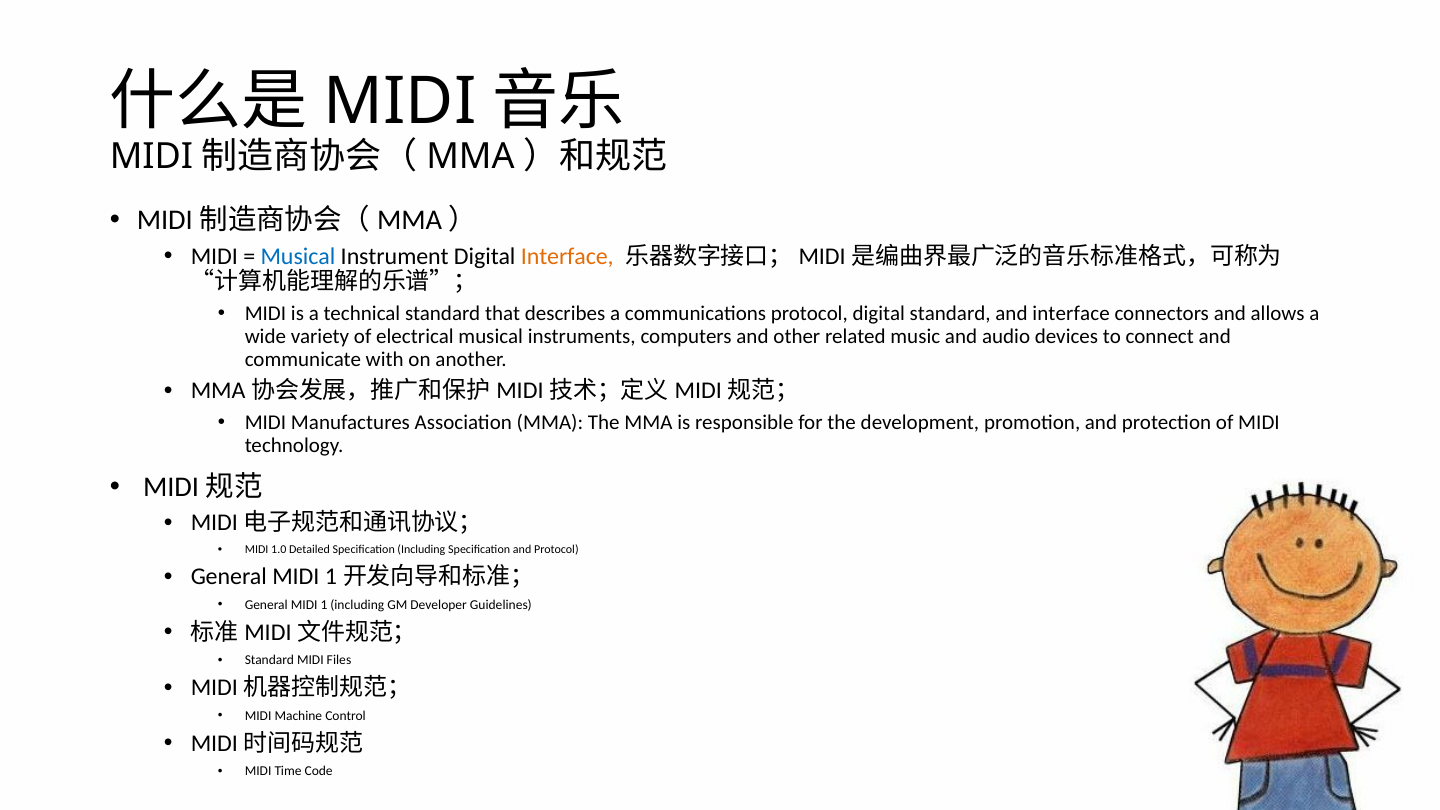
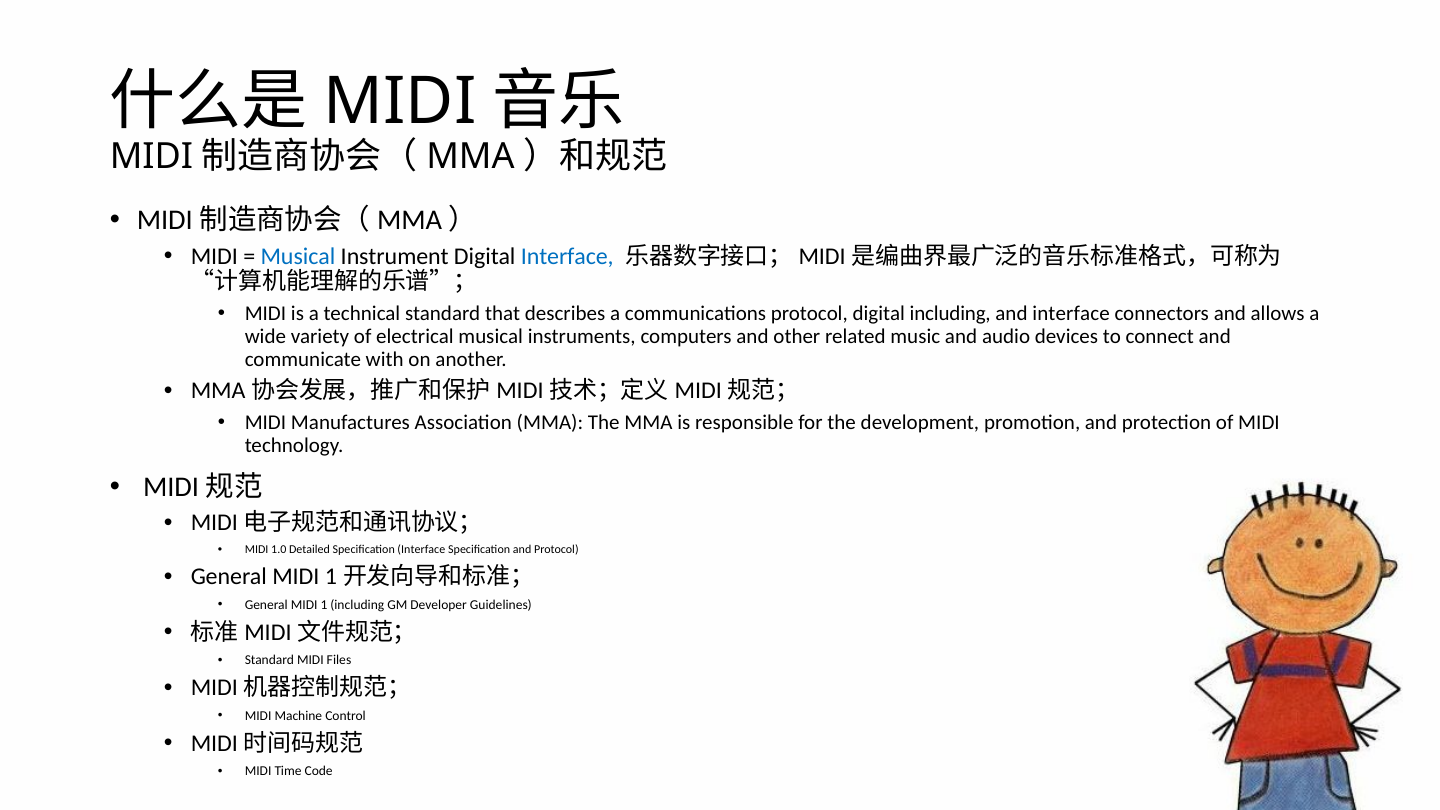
Interface at (567, 256) colour: orange -> blue
digital standard: standard -> including
Specification Including: Including -> Interface
